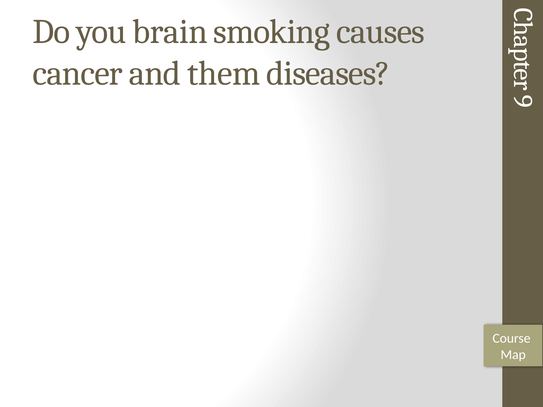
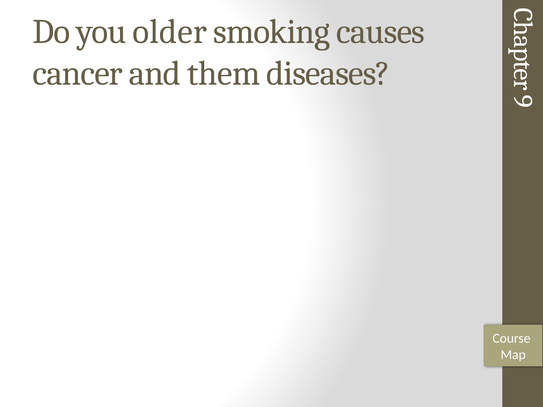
brain: brain -> older
